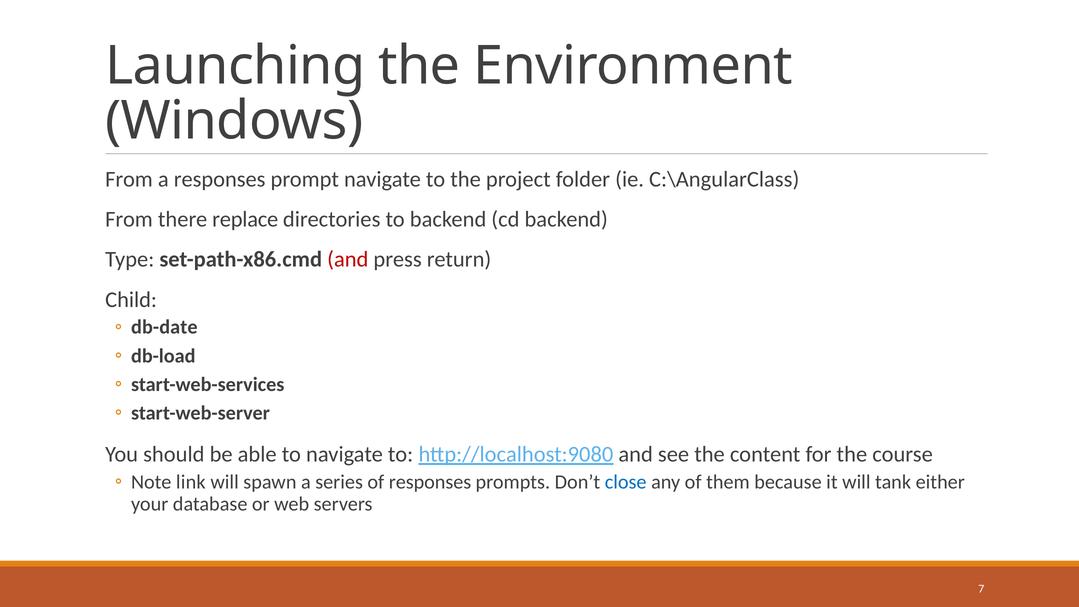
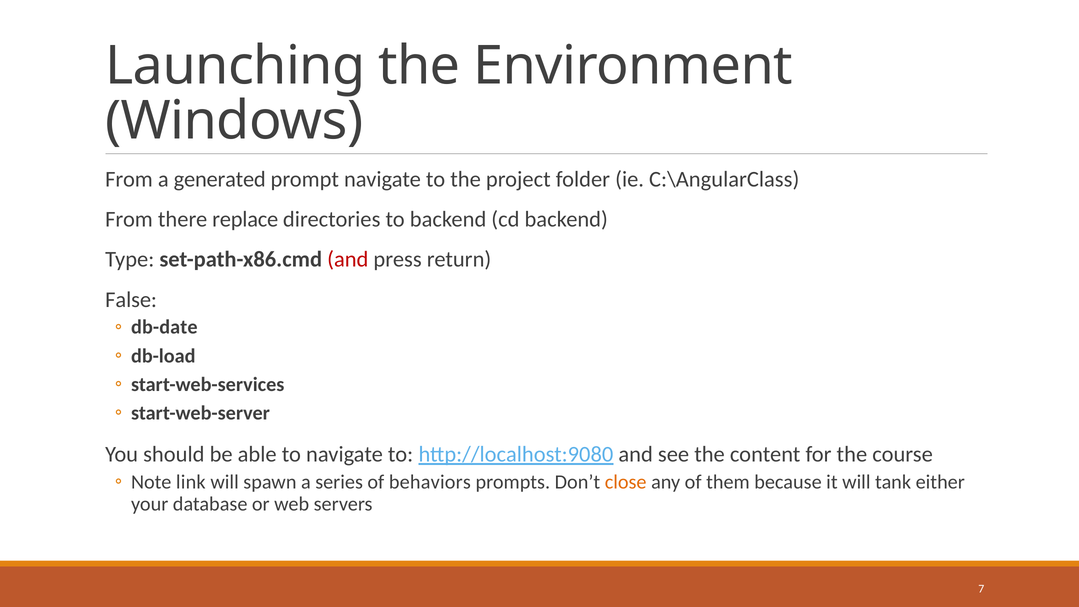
a responses: responses -> generated
Child: Child -> False
of responses: responses -> behaviors
close colour: blue -> orange
